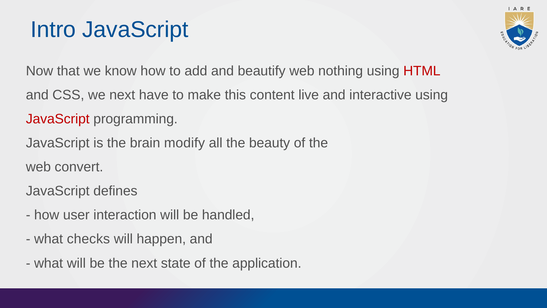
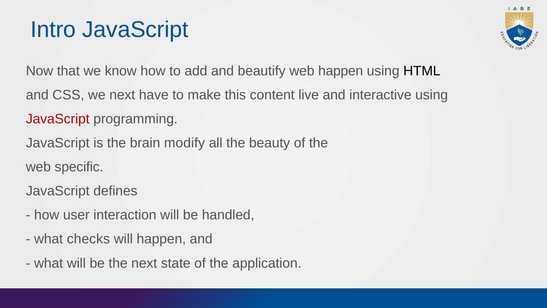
web nothing: nothing -> happen
HTML colour: red -> black
convert: convert -> specific
